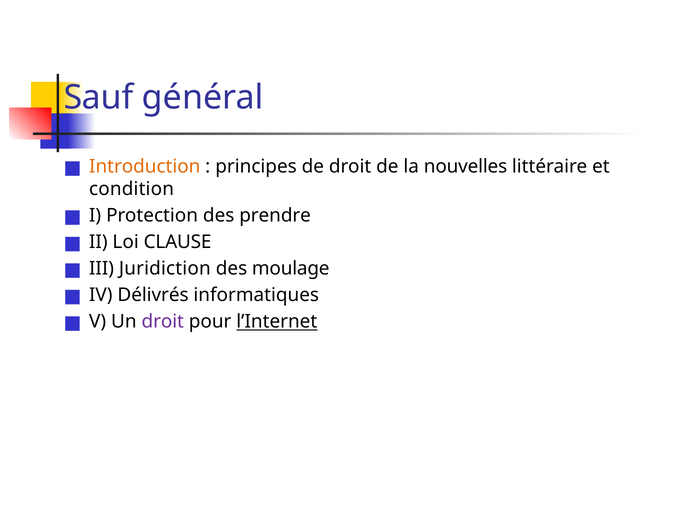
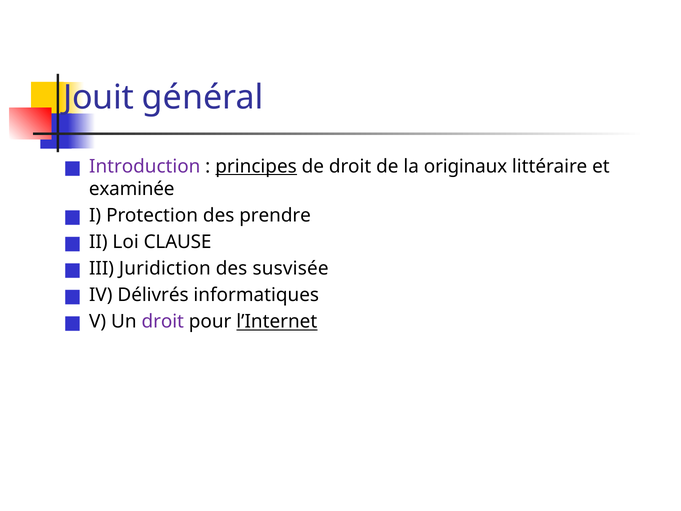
Sauf: Sauf -> Jouit
Introduction colour: orange -> purple
principes underline: none -> present
nouvelles: nouvelles -> originaux
condition: condition -> examinée
moulage: moulage -> susvisée
